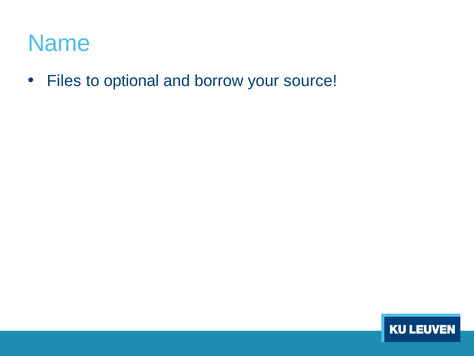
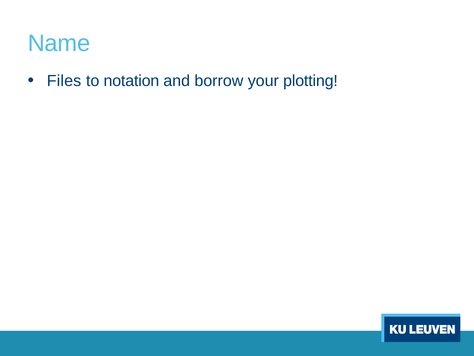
optional: optional -> notation
source: source -> plotting
